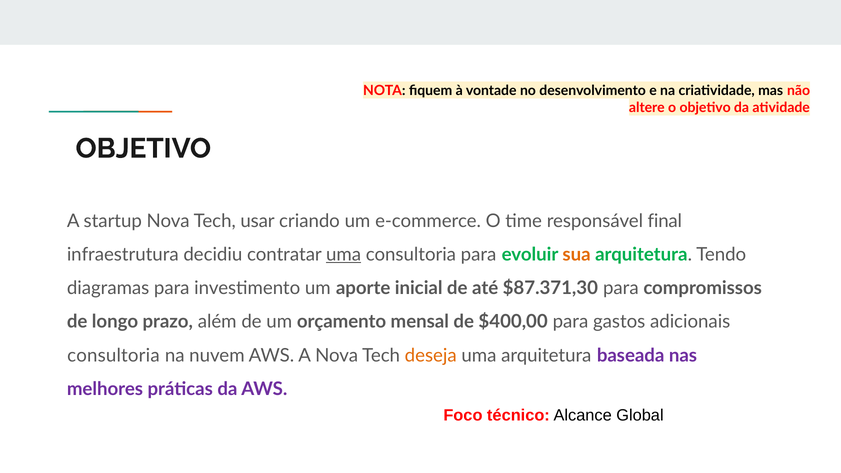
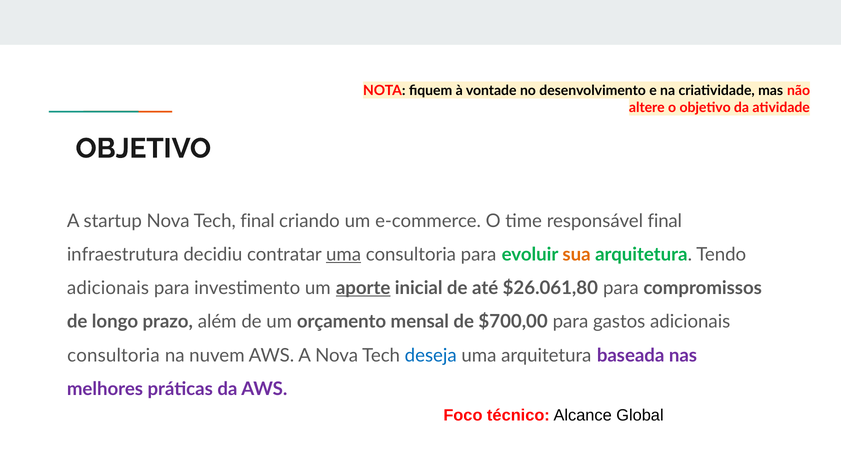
Tech usar: usar -> final
diagramas at (108, 288): diagramas -> adicionais
aporte underline: none -> present
$87.371,30: $87.371,30 -> $26.061,80
$400,00: $400,00 -> $700,00
deseja colour: orange -> blue
